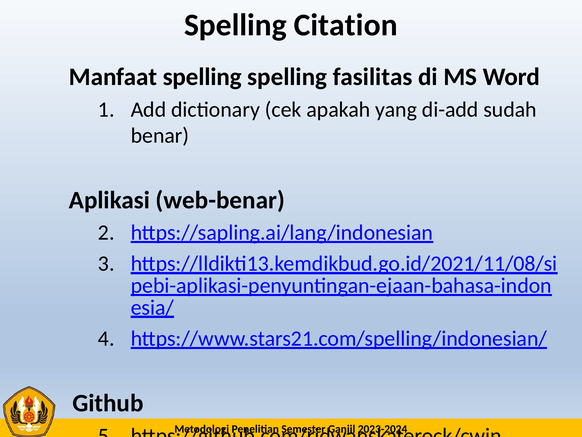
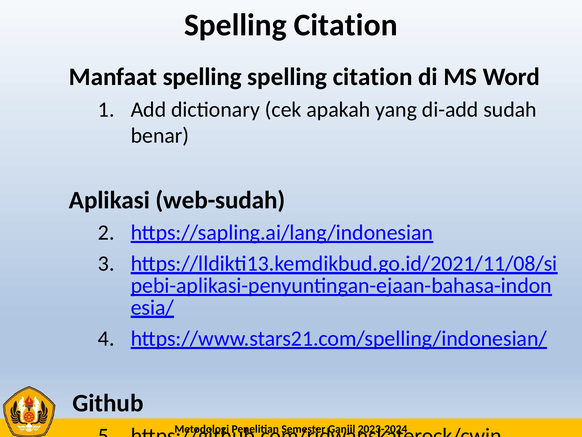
fasilitas at (373, 77): fasilitas -> citation
web-benar: web-benar -> web-sudah
